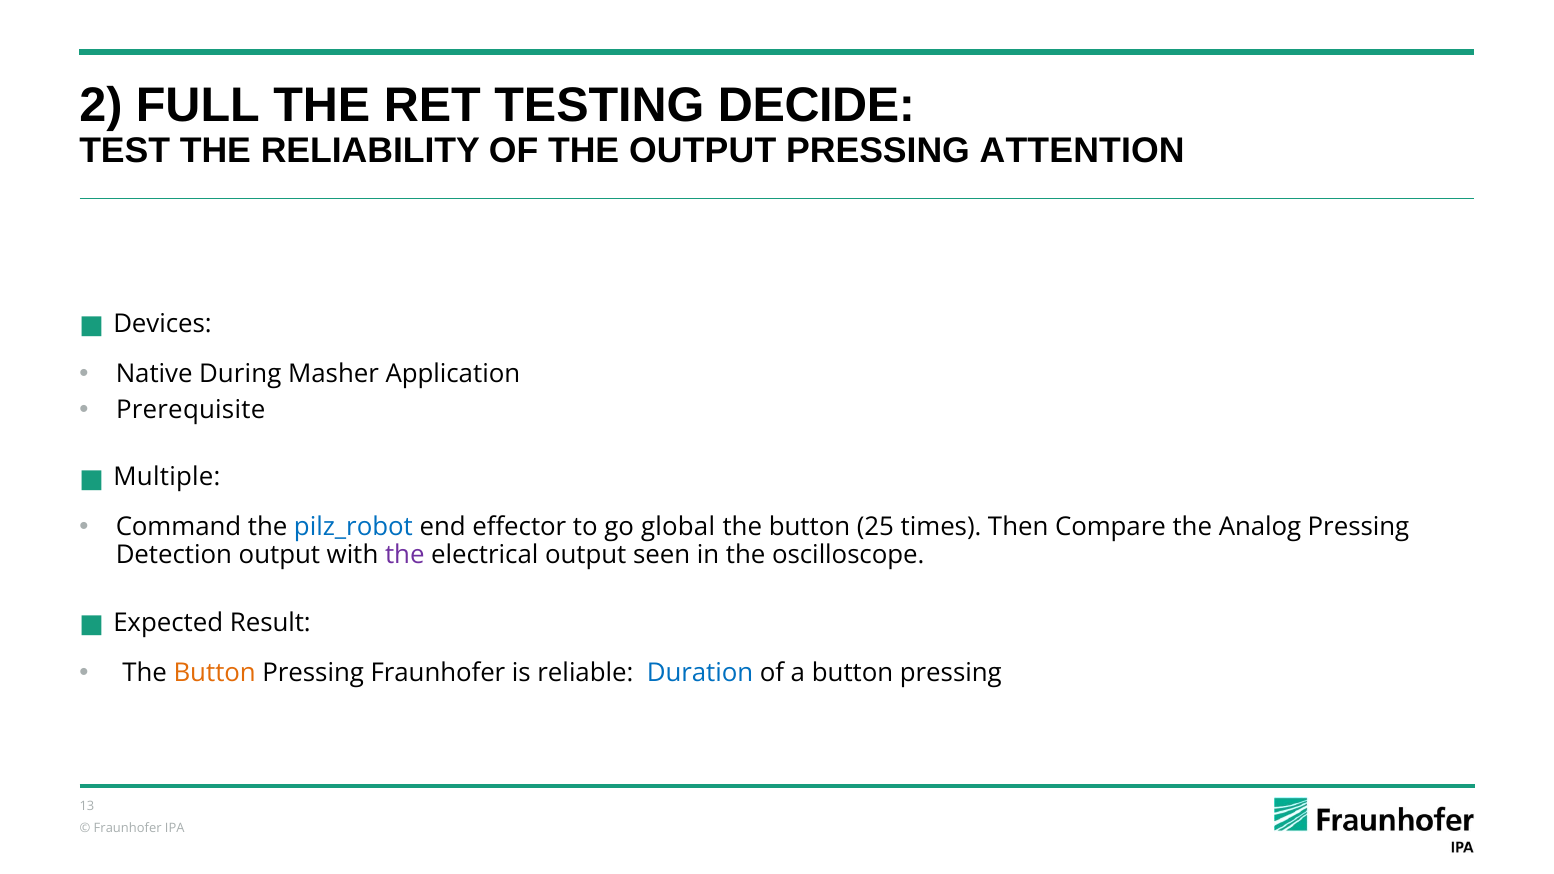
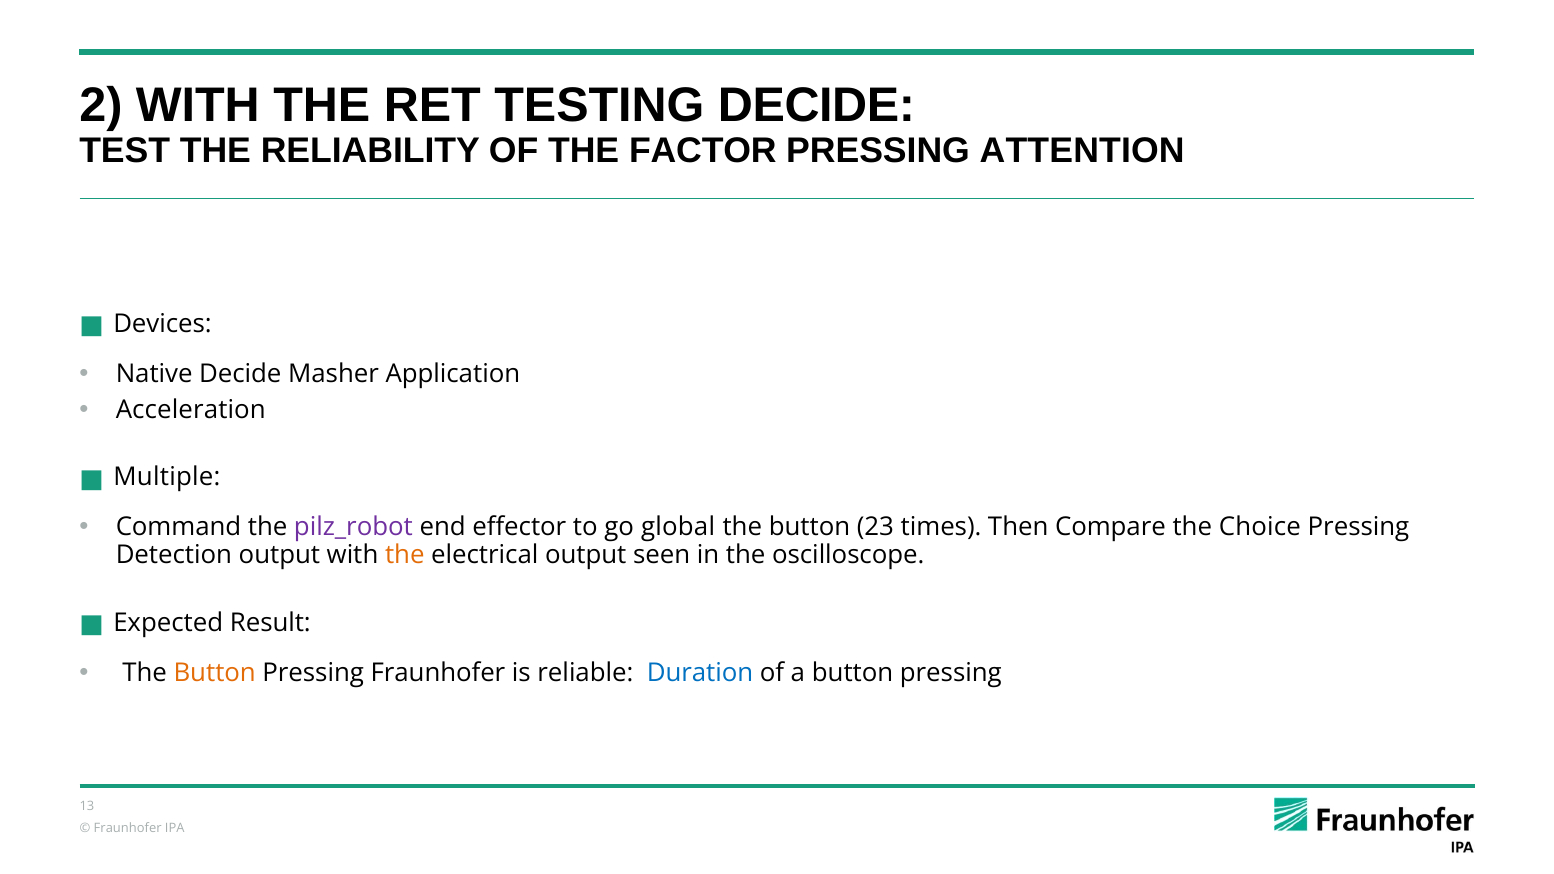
2 FULL: FULL -> WITH
THE OUTPUT: OUTPUT -> FACTOR
Native During: During -> Decide
Prerequisite: Prerequisite -> Acceleration
pilz_robot colour: blue -> purple
25: 25 -> 23
Analog: Analog -> Choice
the at (405, 555) colour: purple -> orange
